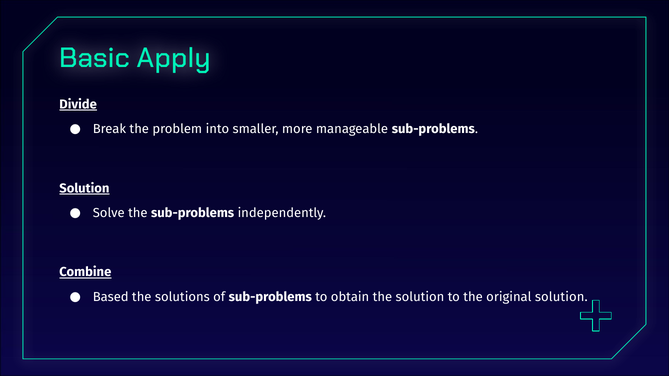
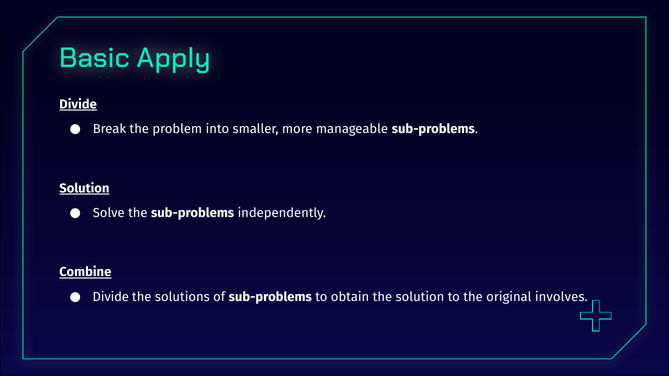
Based at (111, 297): Based -> Divide
original solution: solution -> involves
